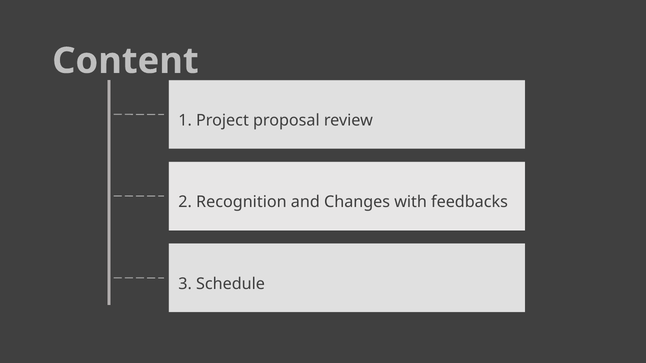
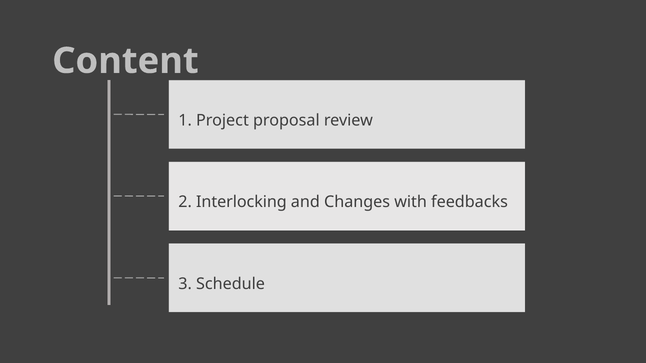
Recognition: Recognition -> Interlocking
